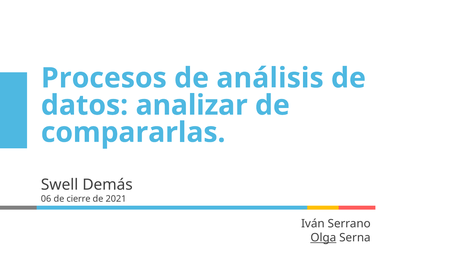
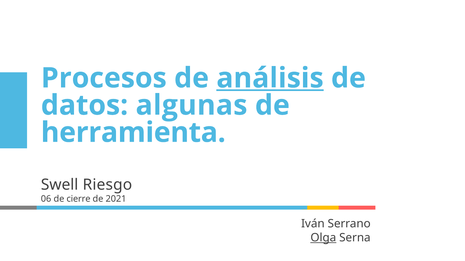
análisis underline: none -> present
analizar: analizar -> algunas
compararlas: compararlas -> herramienta
Demás: Demás -> Riesgo
